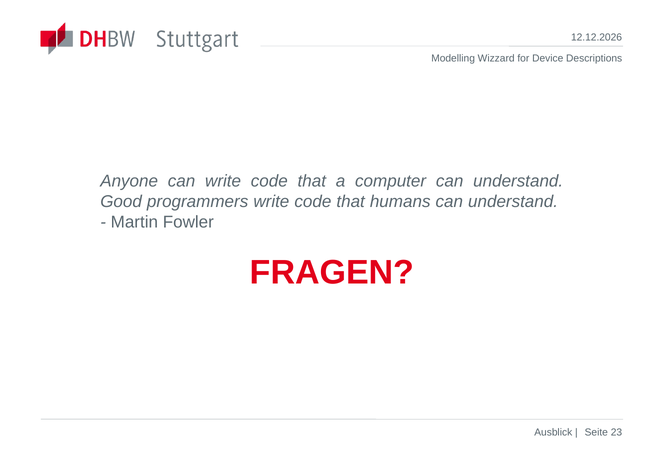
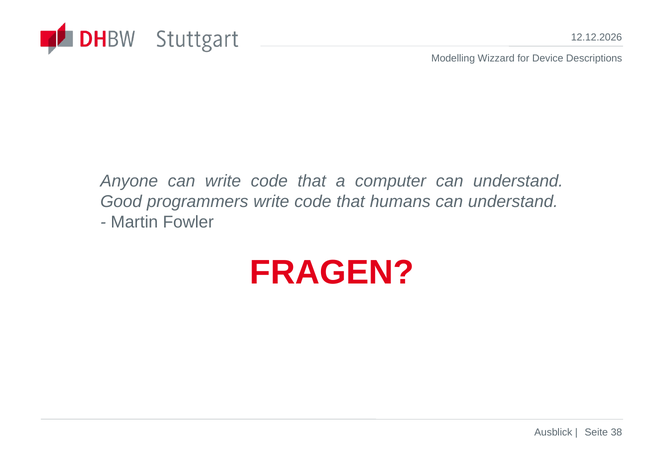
23: 23 -> 38
